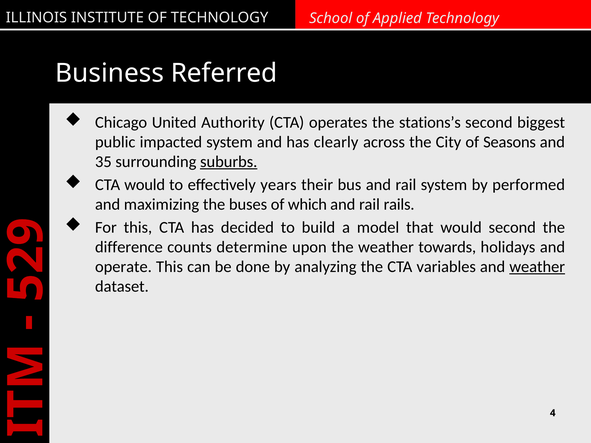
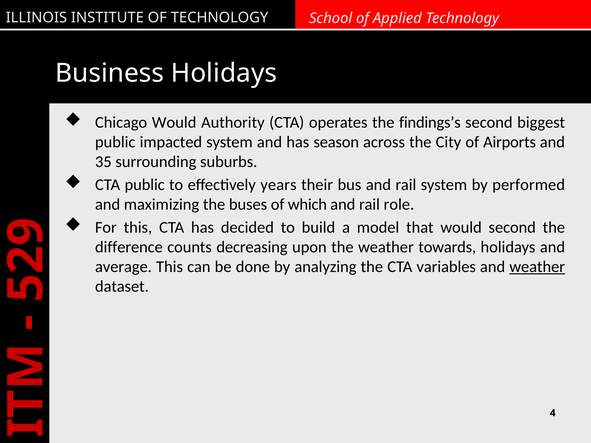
Business Referred: Referred -> Holidays
Chicago United: United -> Would
stations’s: stations’s -> findings’s
clearly: clearly -> season
Seasons: Seasons -> Airports
suburbs underline: present -> none
CTA would: would -> public
rails: rails -> role
determine: determine -> decreasing
operate: operate -> average
